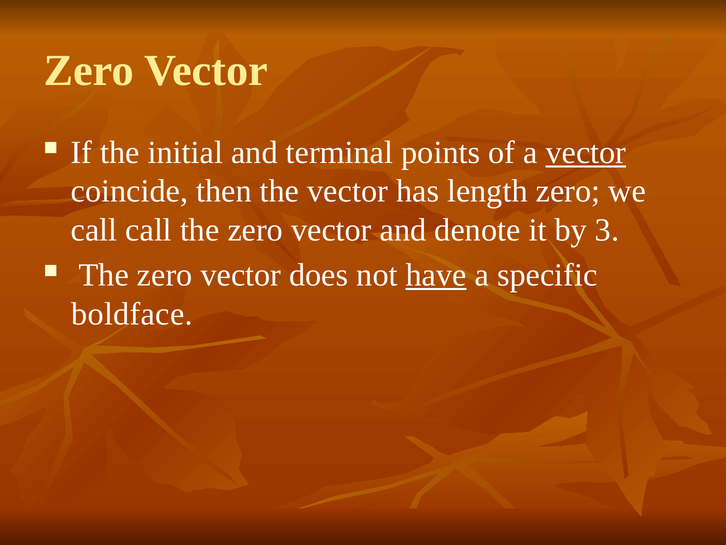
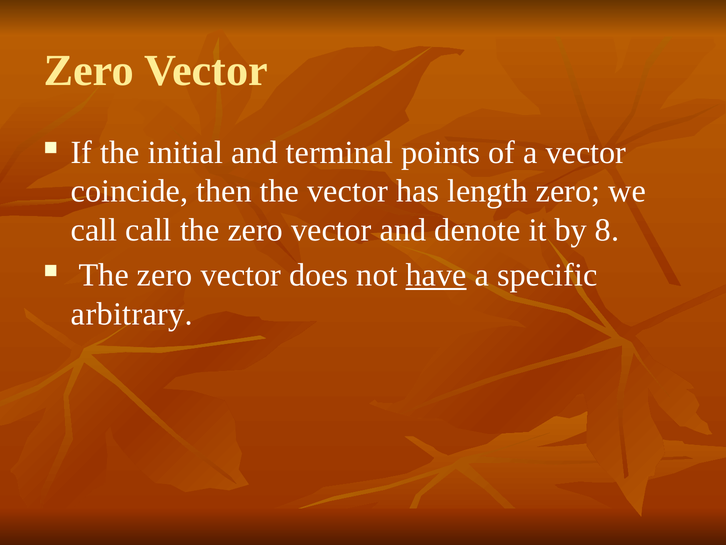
vector at (586, 152) underline: present -> none
3: 3 -> 8
boldface: boldface -> arbitrary
